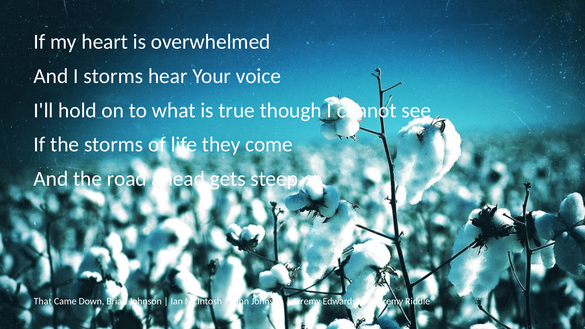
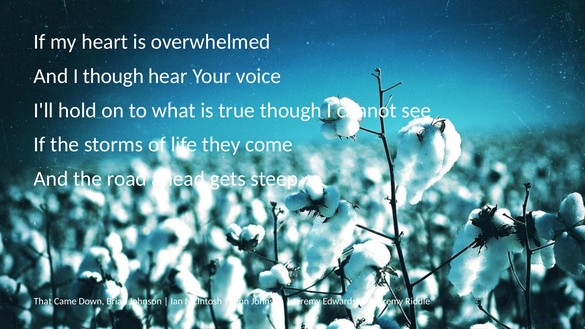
I storms: storms -> though
